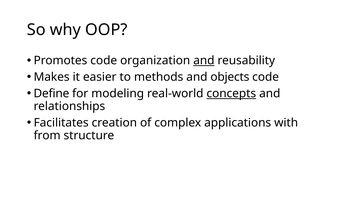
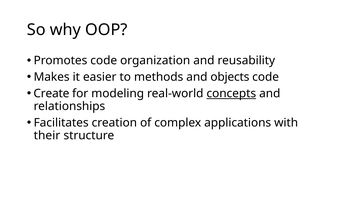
and at (204, 61) underline: present -> none
Define: Define -> Create
from: from -> their
